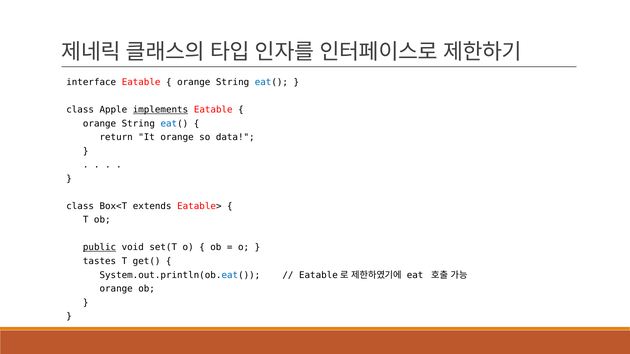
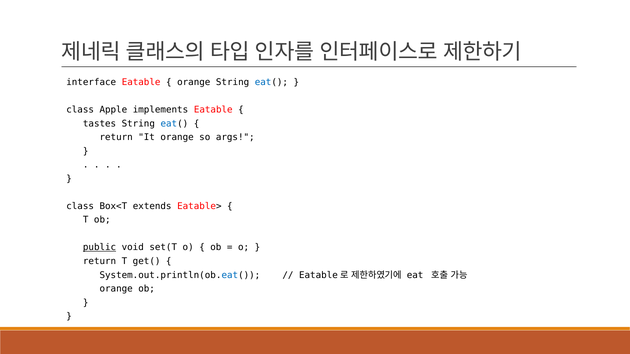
implements underline: present -> none
orange at (100, 124): orange -> tastes
data: data -> args
tastes at (100, 262): tastes -> return
